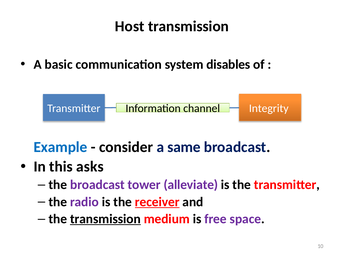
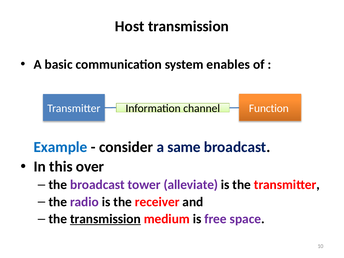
disables: disables -> enables
Integrity: Integrity -> Function
asks: asks -> over
receiver underline: present -> none
